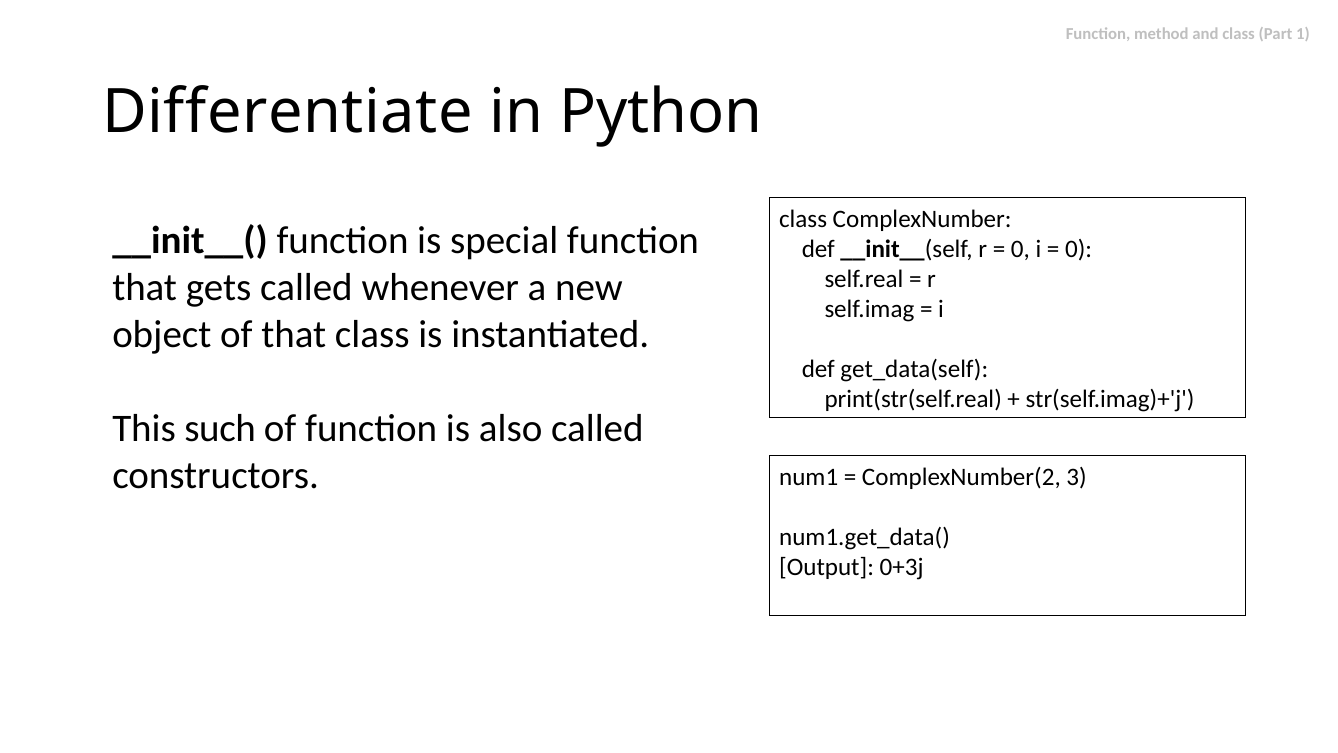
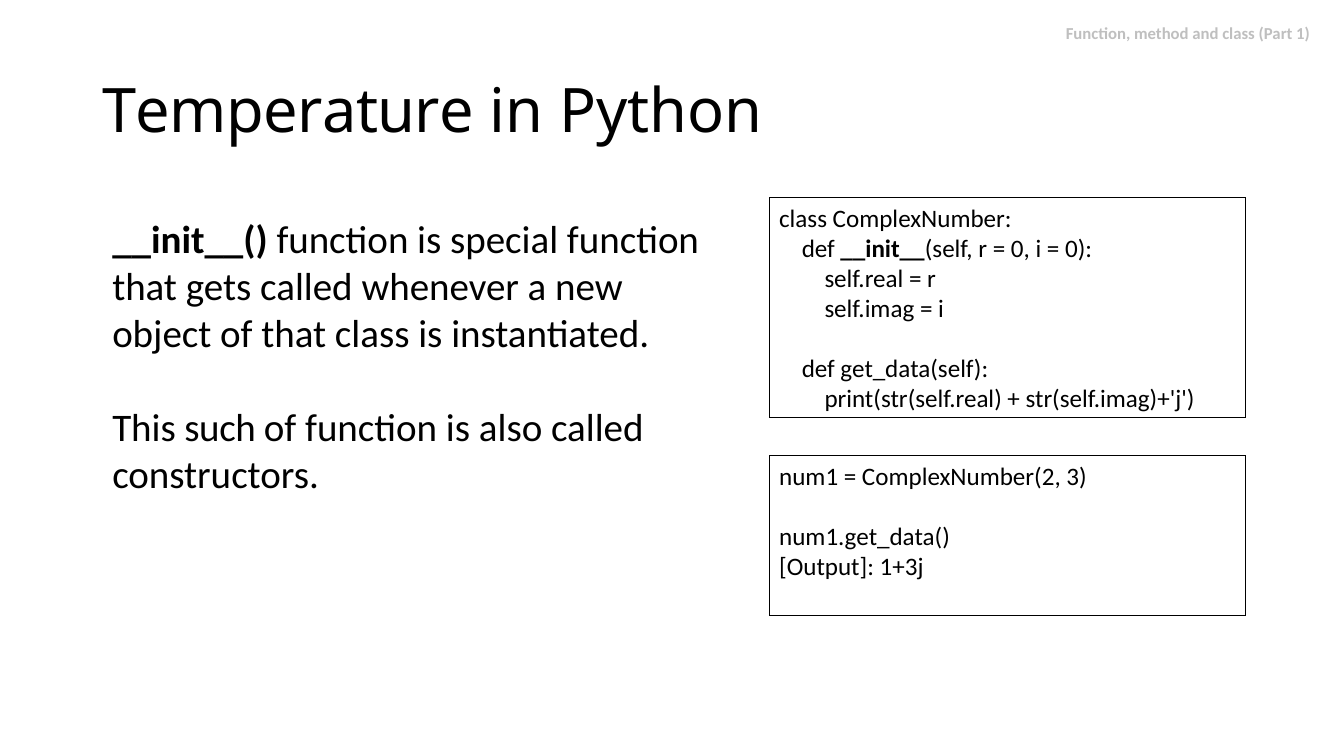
Differentiate: Differentiate -> Temperature
0+3j: 0+3j -> 1+3j
